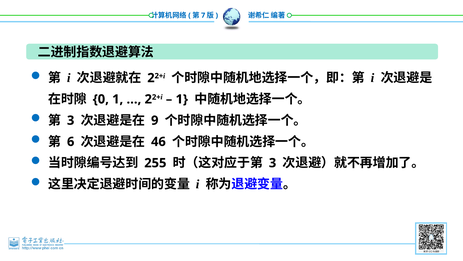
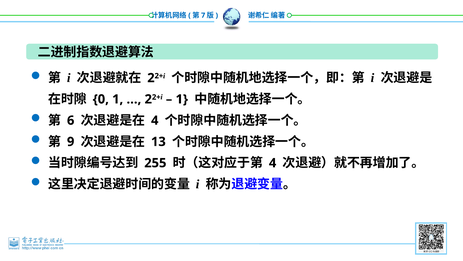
3 at (71, 120): 3 -> 6
9 at (155, 120): 9 -> 4
6: 6 -> 9
46: 46 -> 13
3 at (273, 163): 3 -> 4
